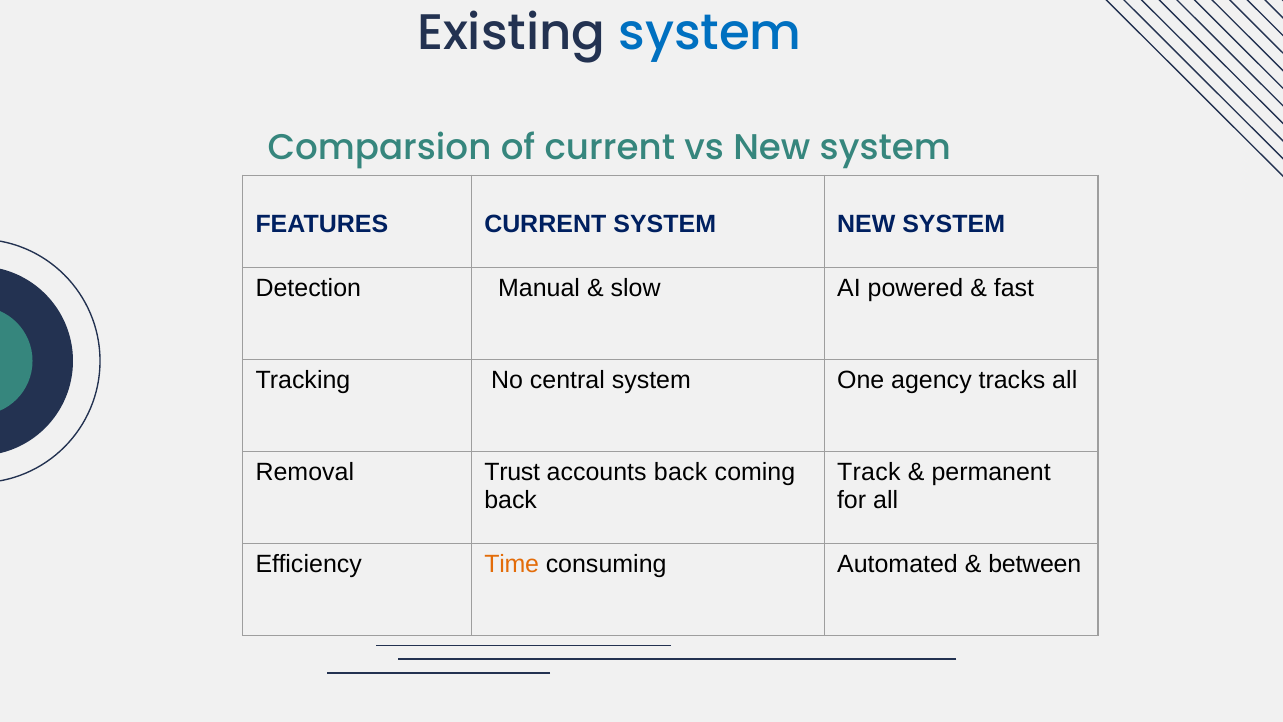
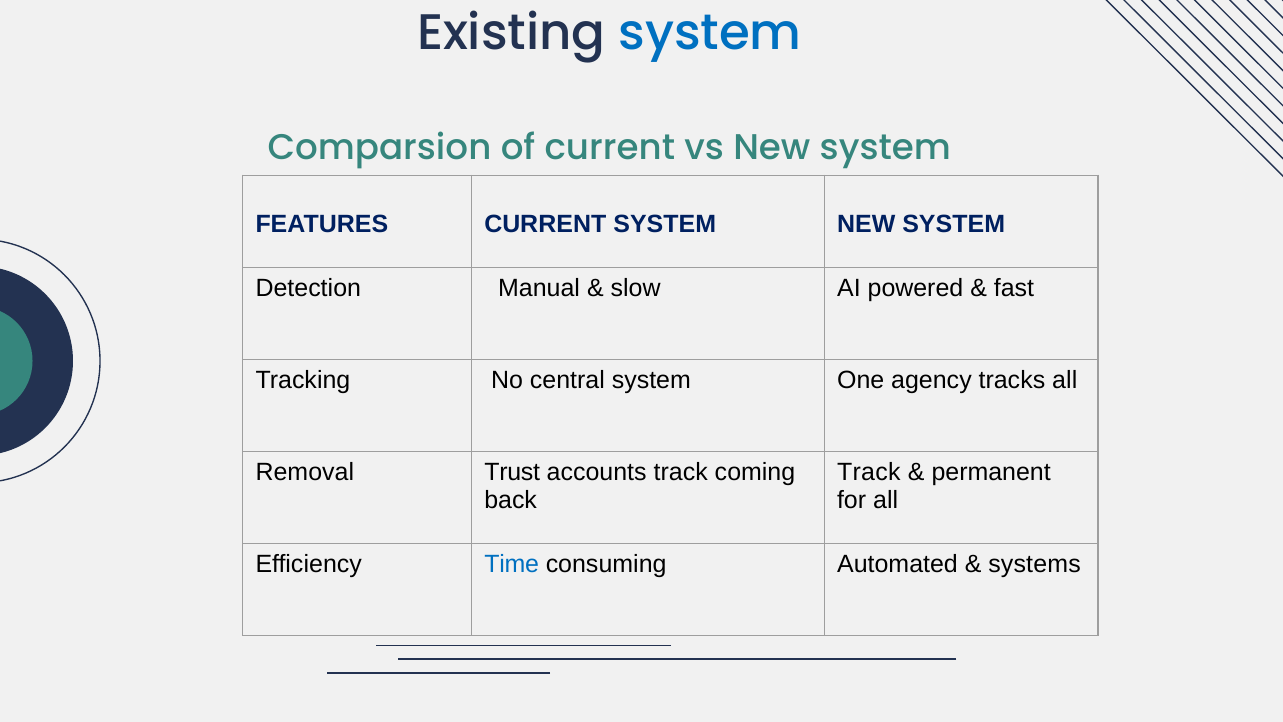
accounts back: back -> track
Time colour: orange -> blue
between: between -> systems
